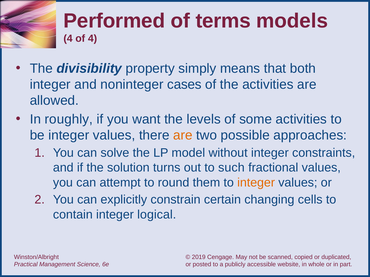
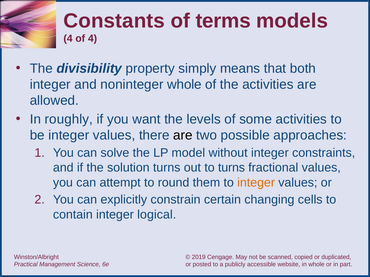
Performed: Performed -> Constants
noninteger cases: cases -> whole
are at (183, 135) colour: orange -> black
to such: such -> turns
